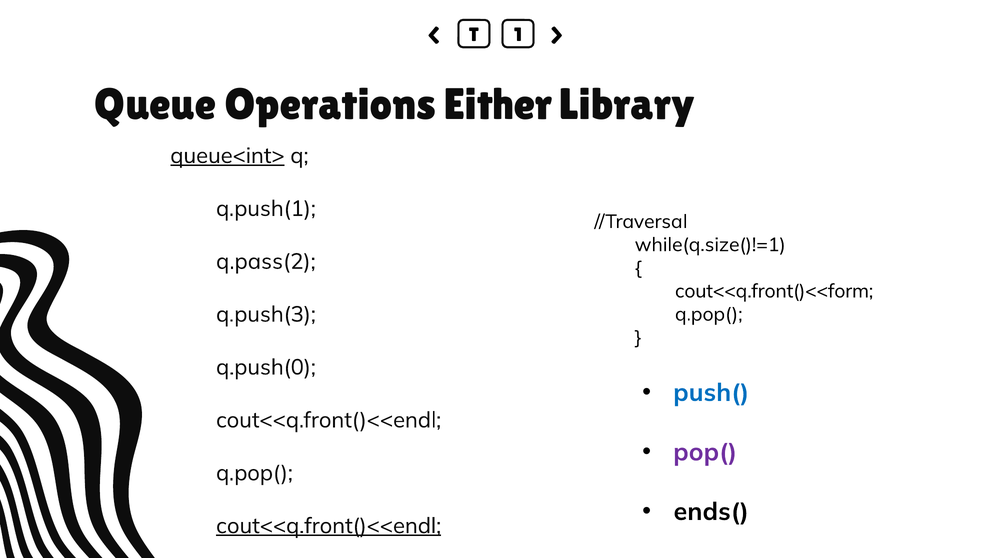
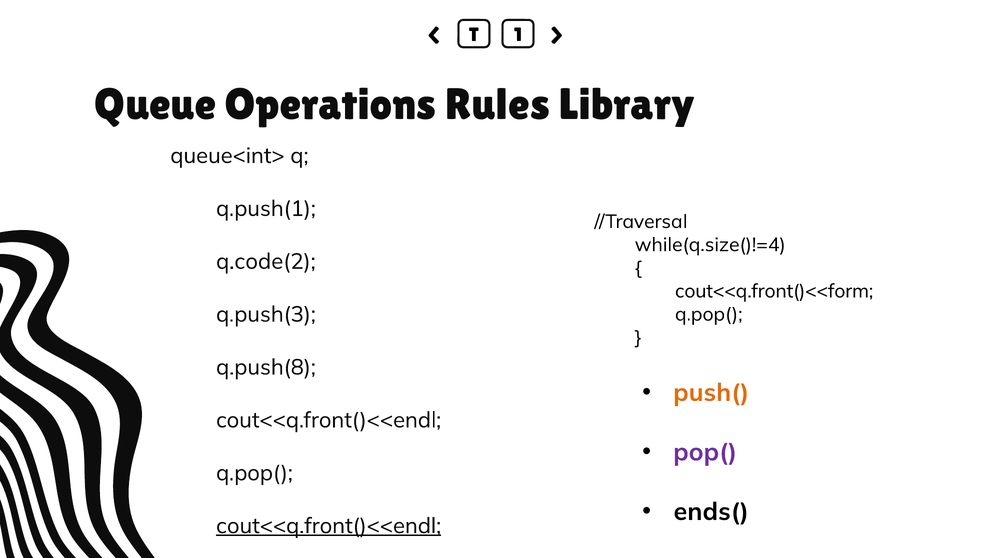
Either: Either -> Rules
queue<int> underline: present -> none
while(q.size()!=1: while(q.size()!=1 -> while(q.size()!=4
q.pass(2: q.pass(2 -> q.code(2
q.push(0: q.push(0 -> q.push(8
push( colour: blue -> orange
